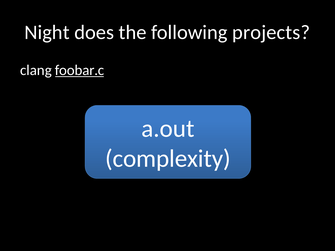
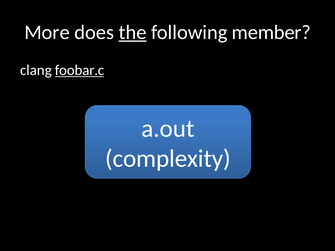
Night: Night -> More
the underline: none -> present
projects: projects -> member
